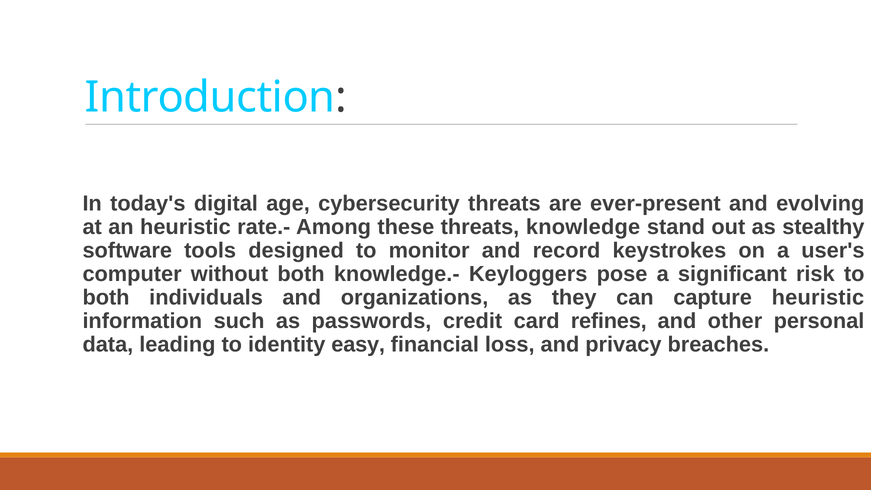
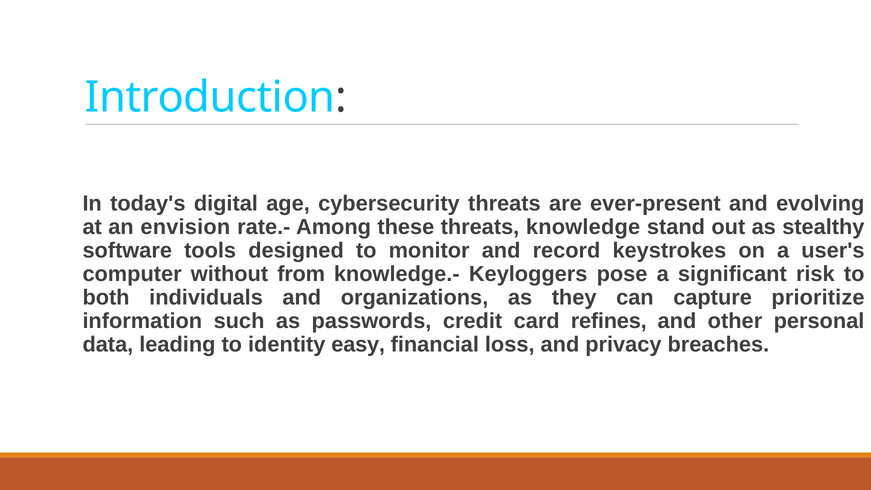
an heuristic: heuristic -> envision
without both: both -> from
capture heuristic: heuristic -> prioritize
